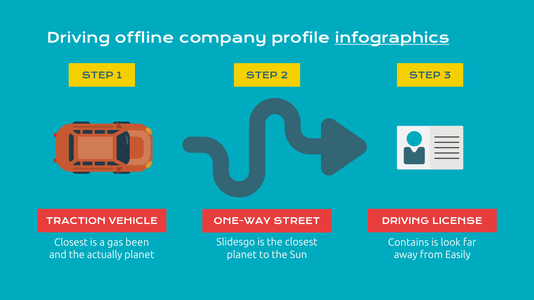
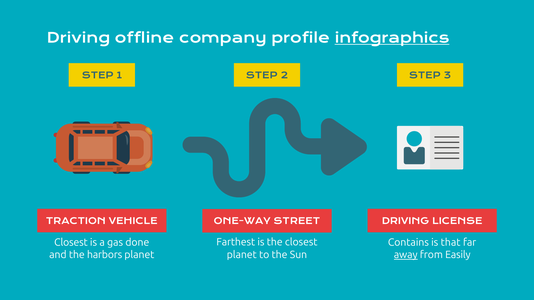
Slidesgo: Slidesgo -> Farthest
been: been -> done
look: look -> that
actually: actually -> harbors
away underline: none -> present
